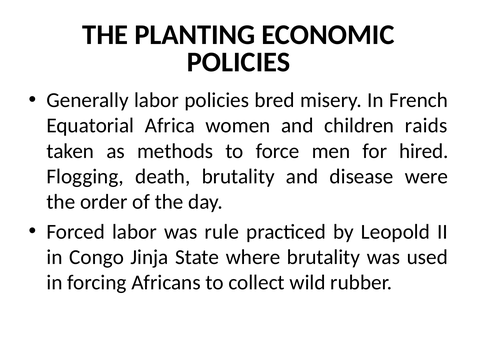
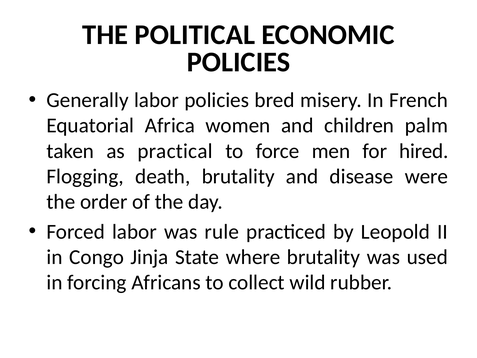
PLANTING: PLANTING -> POLITICAL
raids: raids -> palm
methods: methods -> practical
